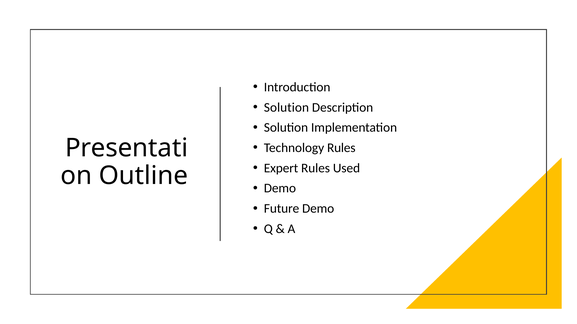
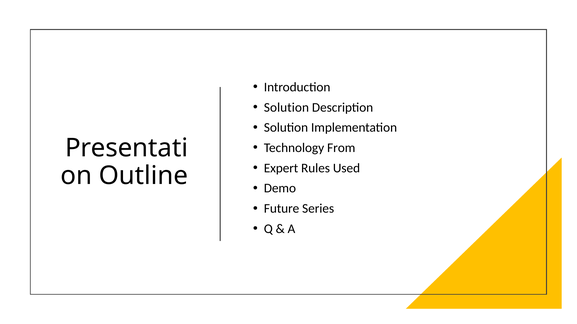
Technology Rules: Rules -> From
Future Demo: Demo -> Series
